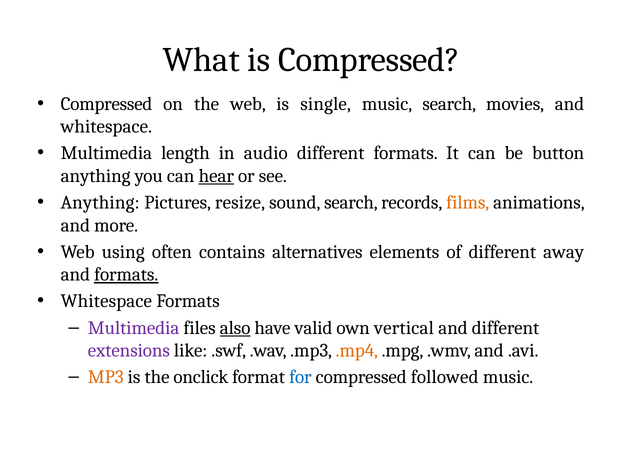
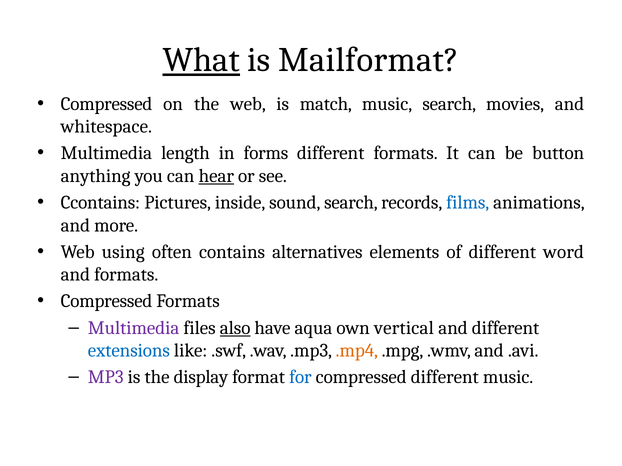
What underline: none -> present
is Compressed: Compressed -> Mailformat
single: single -> match
audio: audio -> forms
Anything at (100, 203): Anything -> Ccontains
resize: resize -> inside
films colour: orange -> blue
away: away -> word
formats at (126, 275) underline: present -> none
Whitespace at (106, 302): Whitespace -> Compressed
valid: valid -> aqua
extensions colour: purple -> blue
MP3 colour: orange -> purple
onclick: onclick -> display
compressed followed: followed -> different
